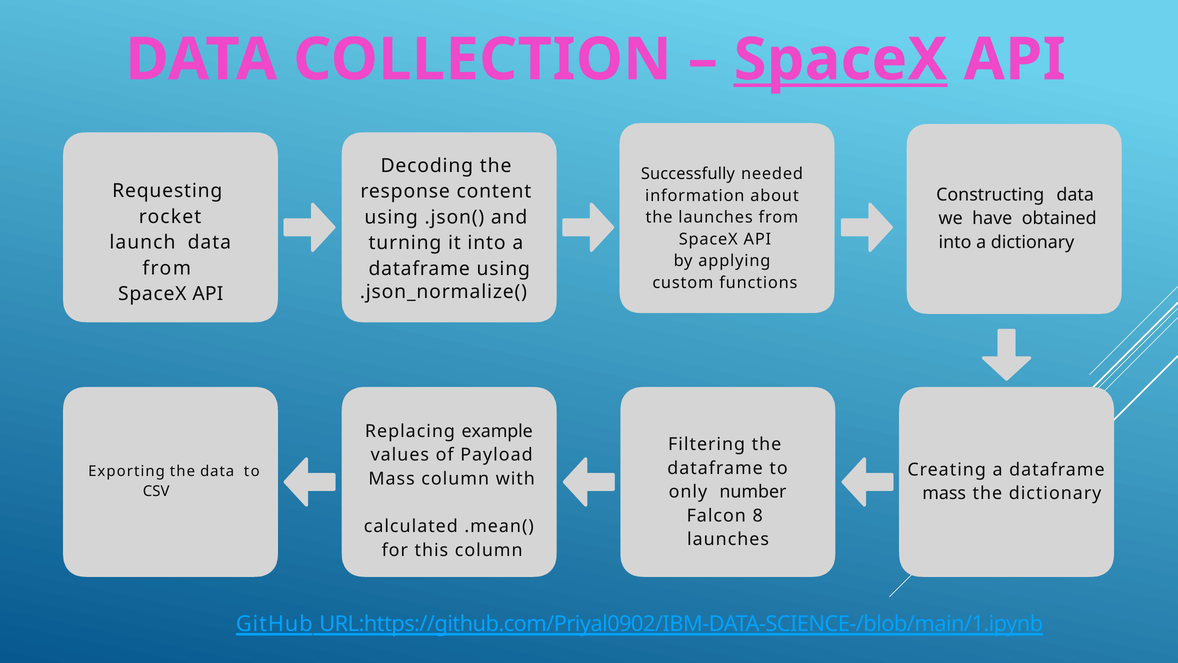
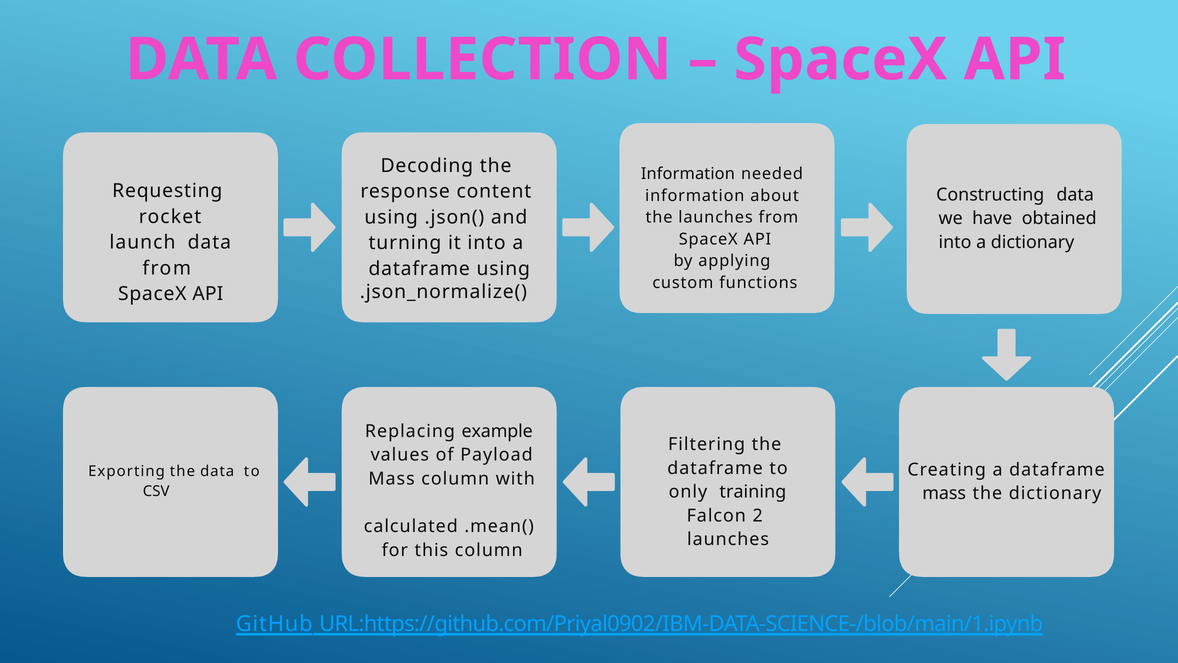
SpaceX at (841, 60) underline: present -> none
Successfully at (688, 174): Successfully -> Information
number: number -> training
8: 8 -> 2
